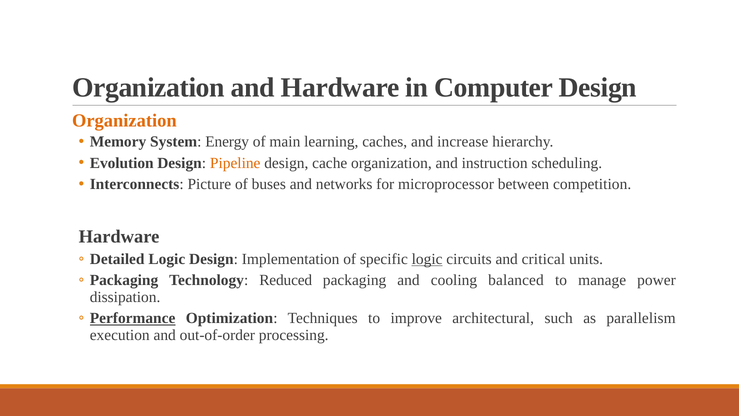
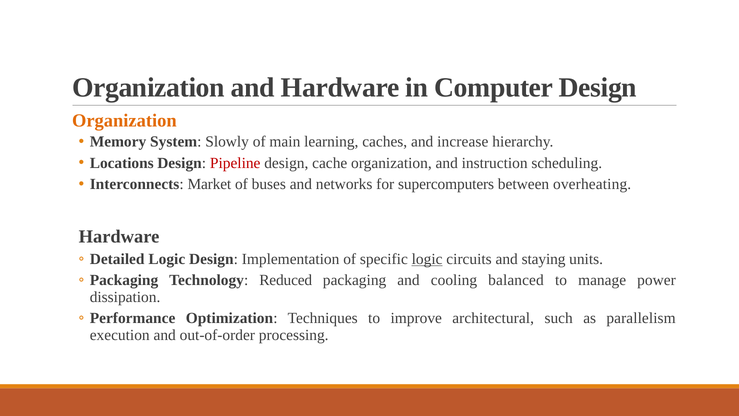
Energy: Energy -> Slowly
Evolution: Evolution -> Locations
Pipeline colour: orange -> red
Picture: Picture -> Market
microprocessor: microprocessor -> supercomputers
competition: competition -> overheating
critical: critical -> staying
Performance underline: present -> none
